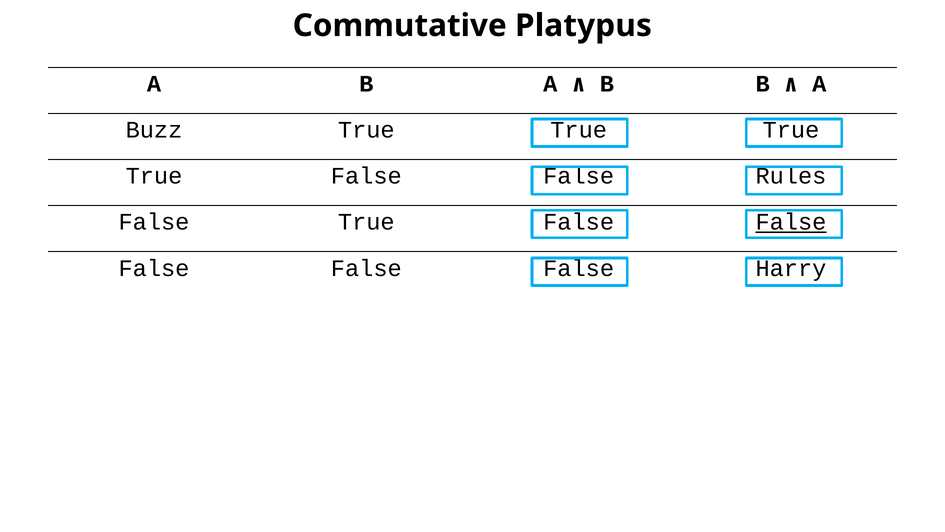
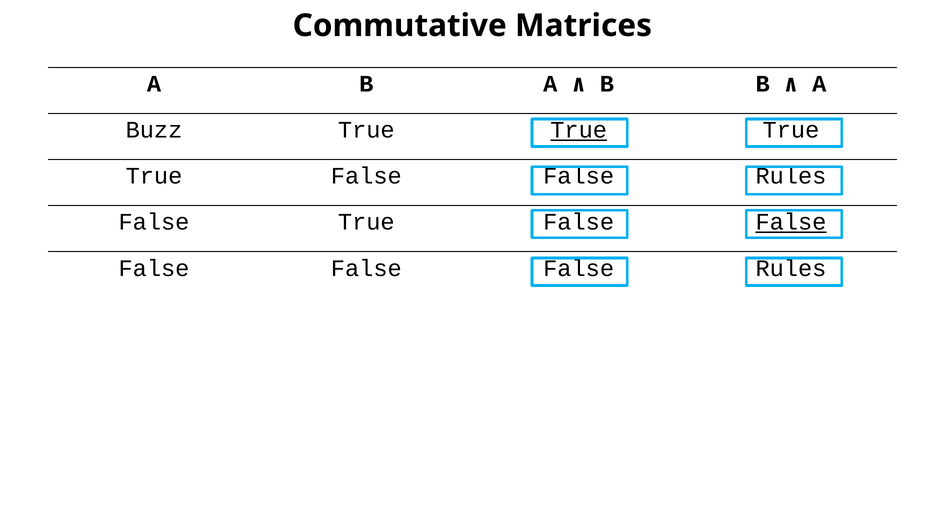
Platypus: Platypus -> Matrices
True at (579, 130) underline: none -> present
False False False Harry: Harry -> Rules
